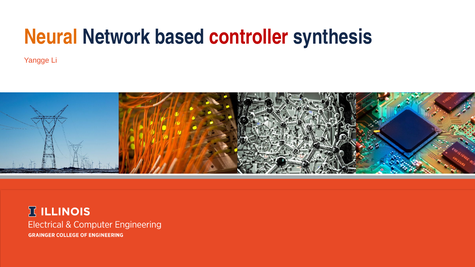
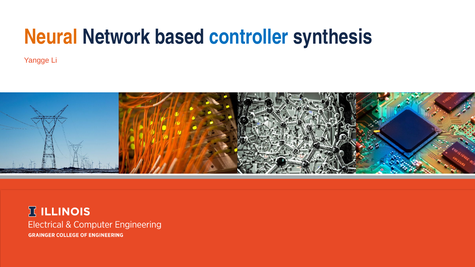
controller colour: red -> blue
